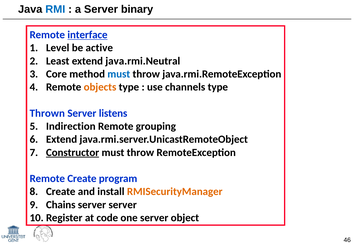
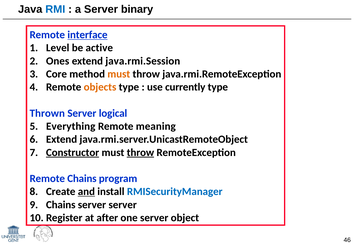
Least: Least -> Ones
java.rmi.Neutral: java.rmi.Neutral -> java.rmi.Session
must at (119, 74) colour: blue -> orange
channels: channels -> currently
listens: listens -> logical
Indirection: Indirection -> Everything
grouping: grouping -> meaning
throw at (140, 153) underline: none -> present
Remote Create: Create -> Chains
and underline: none -> present
RMISecurityManager colour: orange -> blue
code: code -> after
